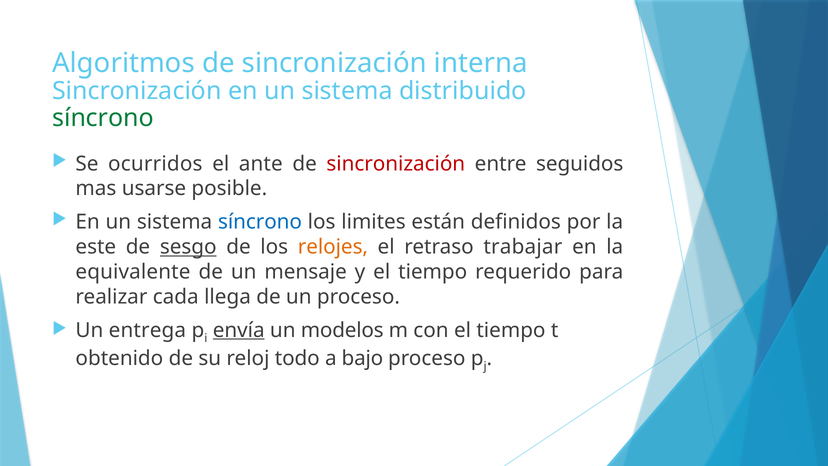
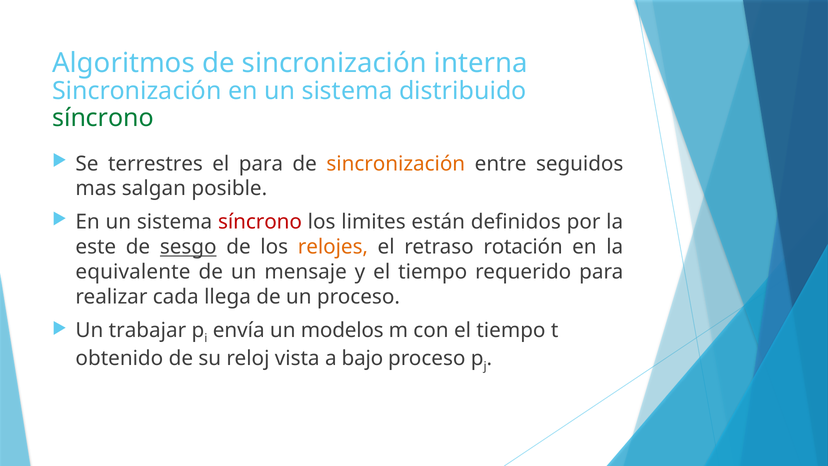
ocurridos: ocurridos -> terrestres
el ante: ante -> para
sincronización at (396, 164) colour: red -> orange
usarse: usarse -> salgan
síncrono at (260, 222) colour: blue -> red
trabajar: trabajar -> rotación
entrega: entrega -> trabajar
envía underline: present -> none
todo: todo -> vista
